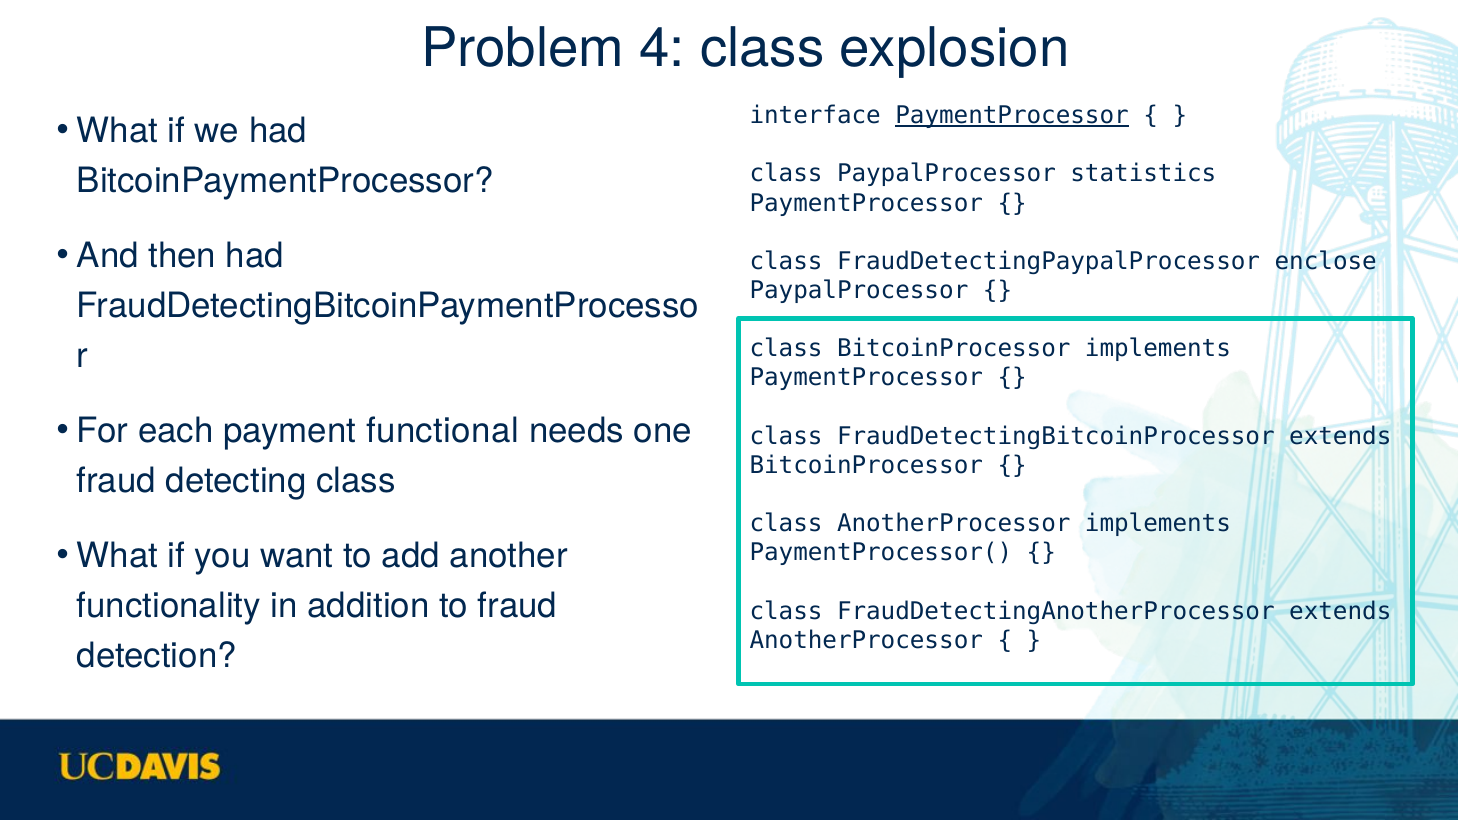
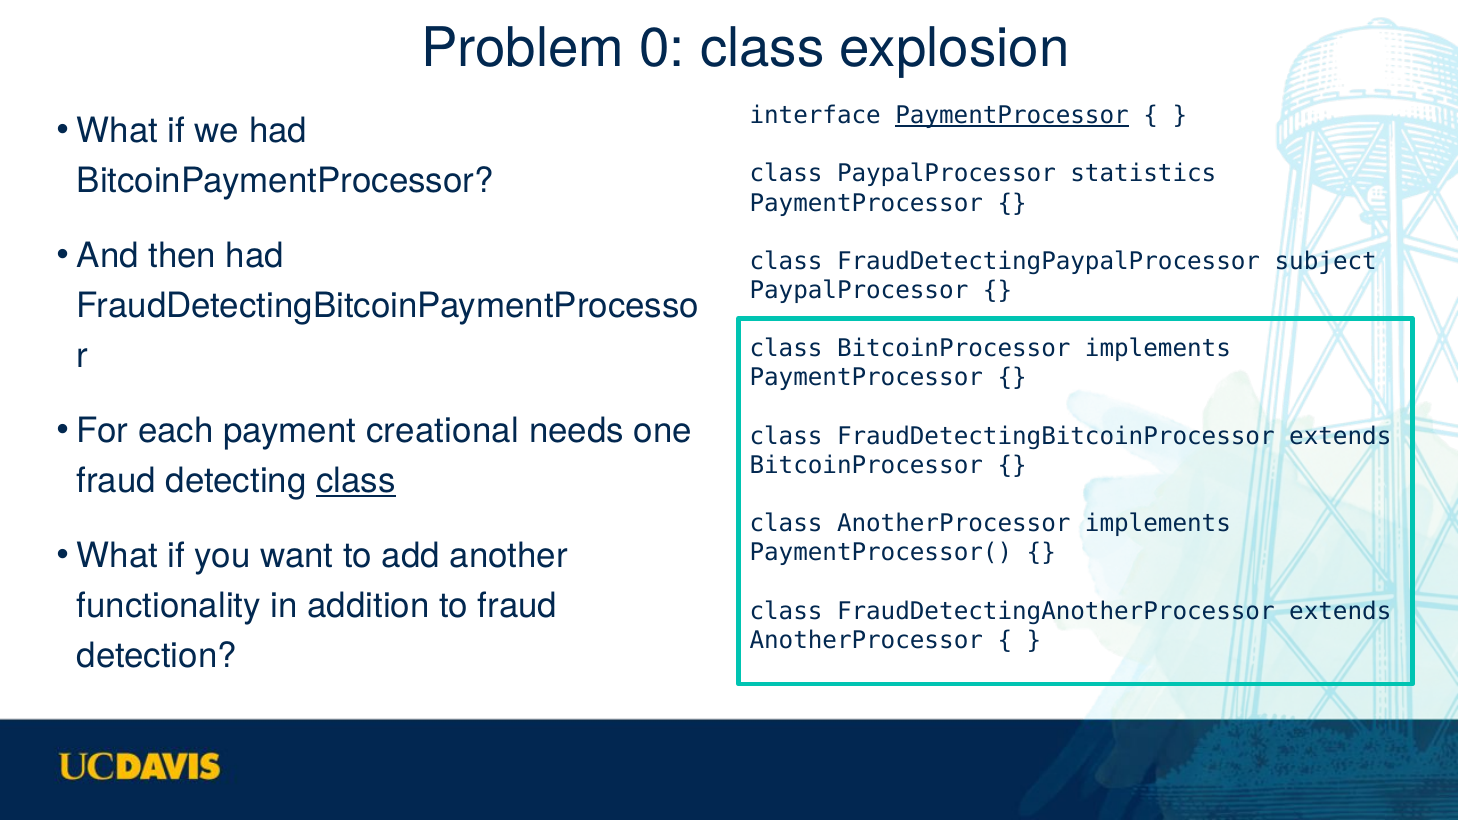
4: 4 -> 0
enclose: enclose -> subject
functional: functional -> creational
class at (356, 481) underline: none -> present
